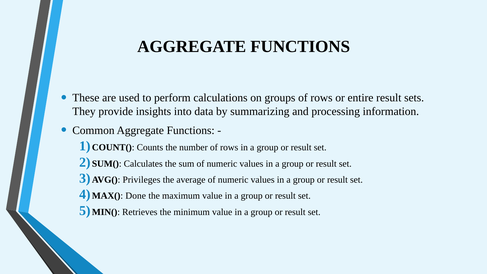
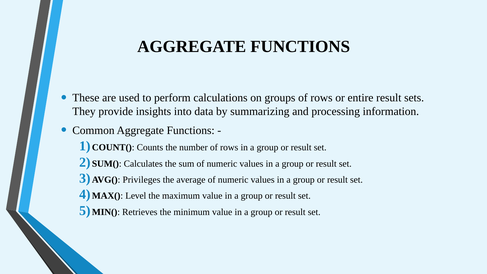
Done: Done -> Level
